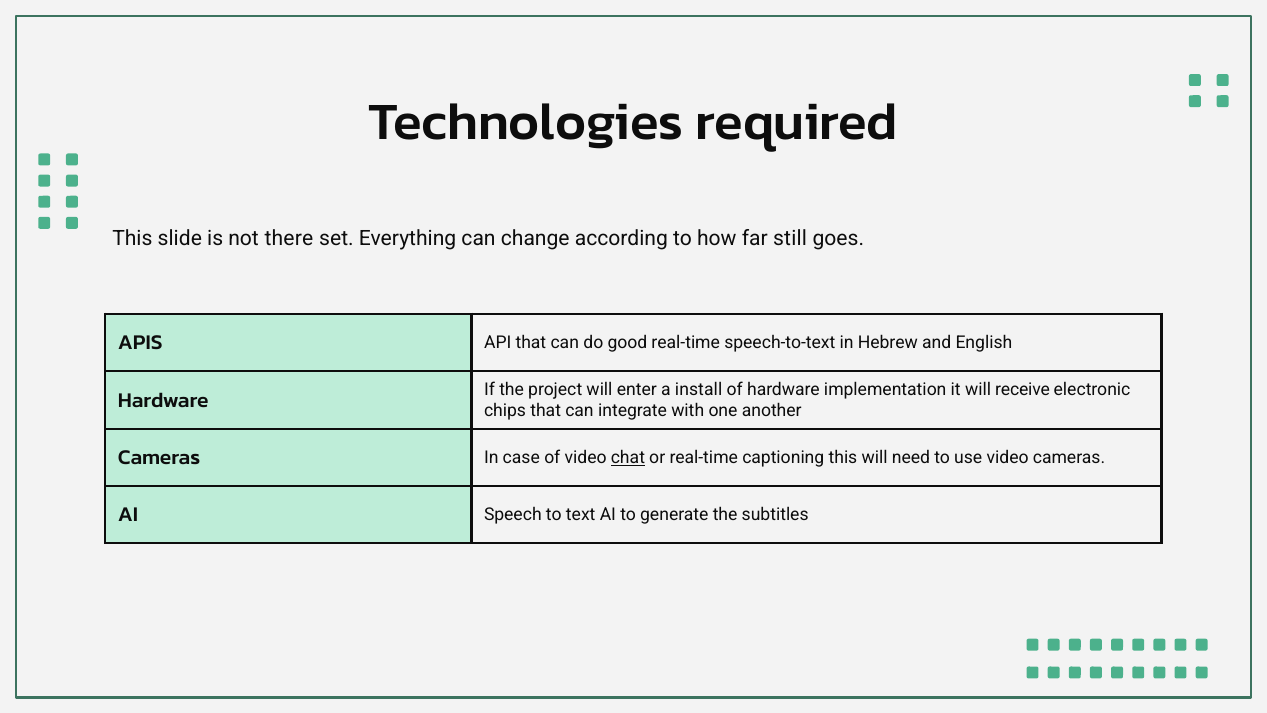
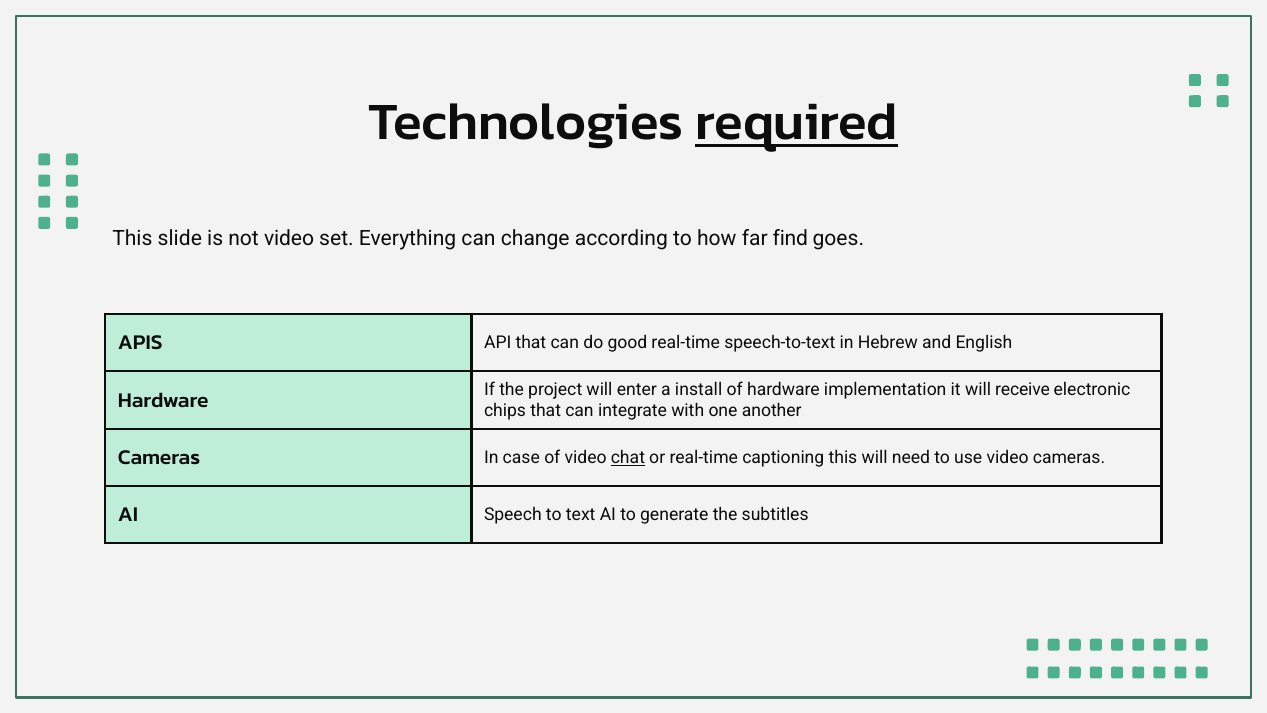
required underline: none -> present
not there: there -> video
still: still -> find
